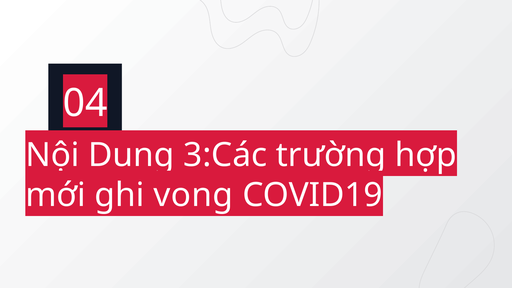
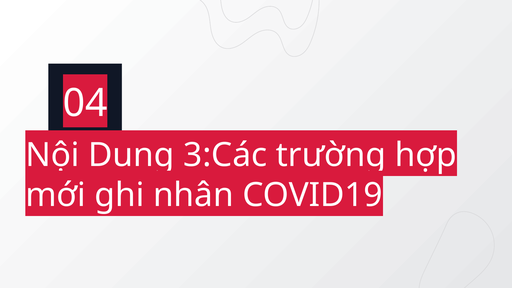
vong: vong -> nhân
